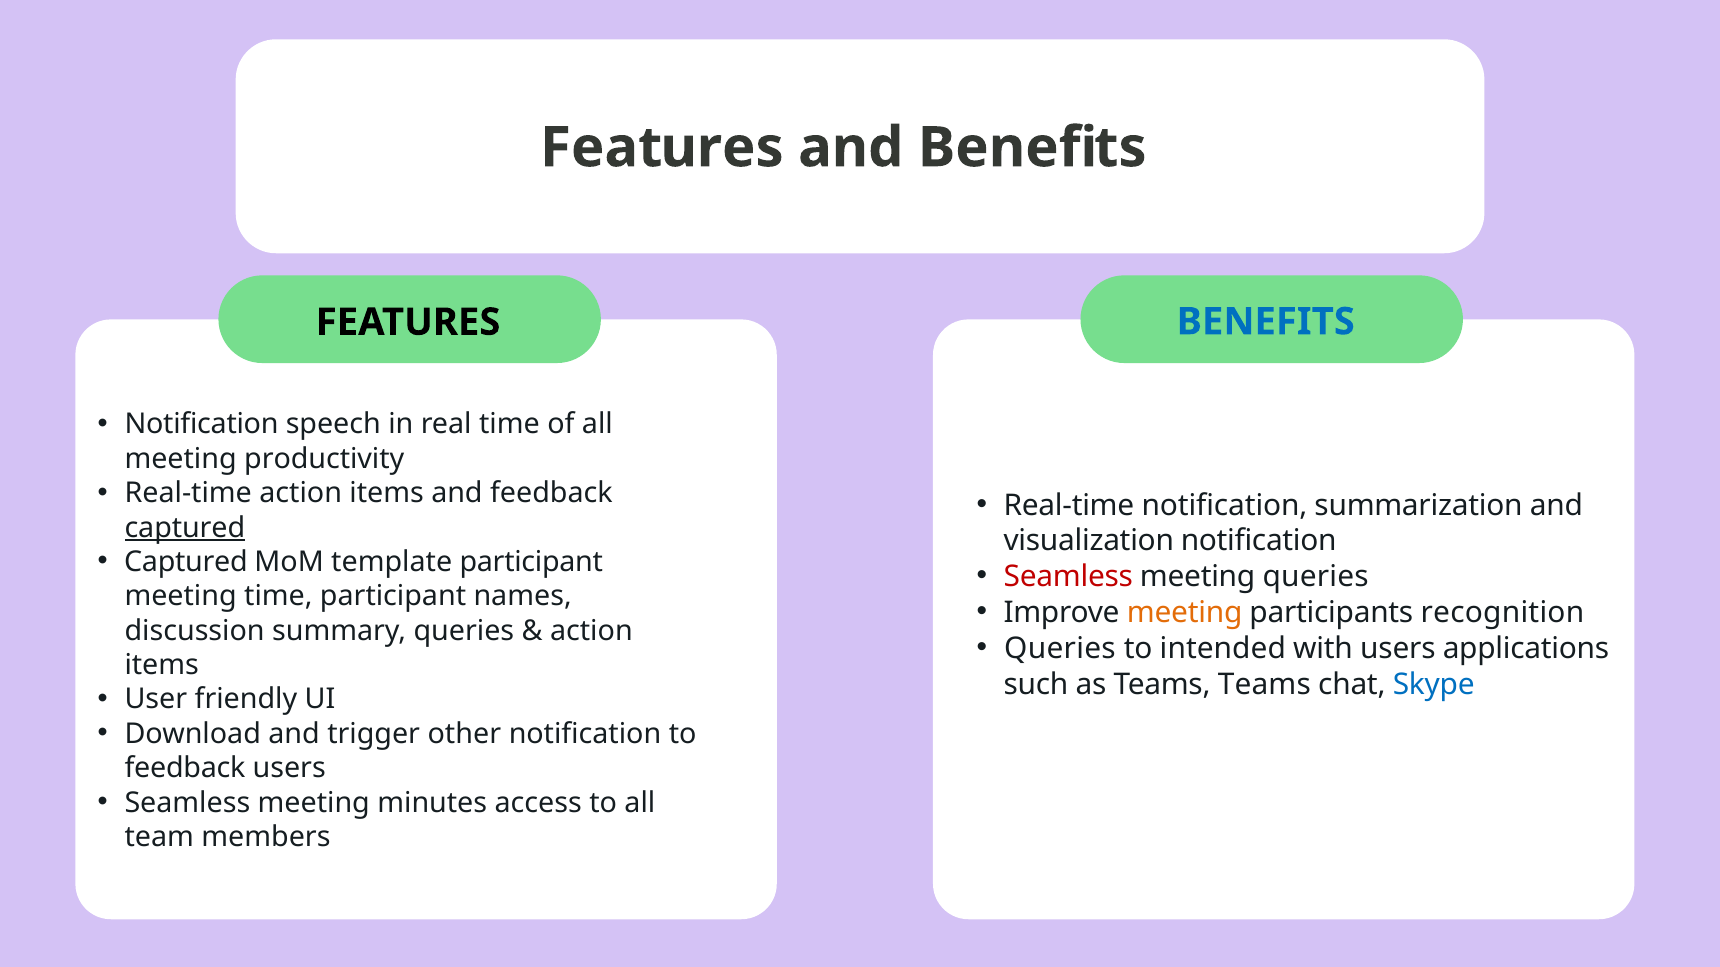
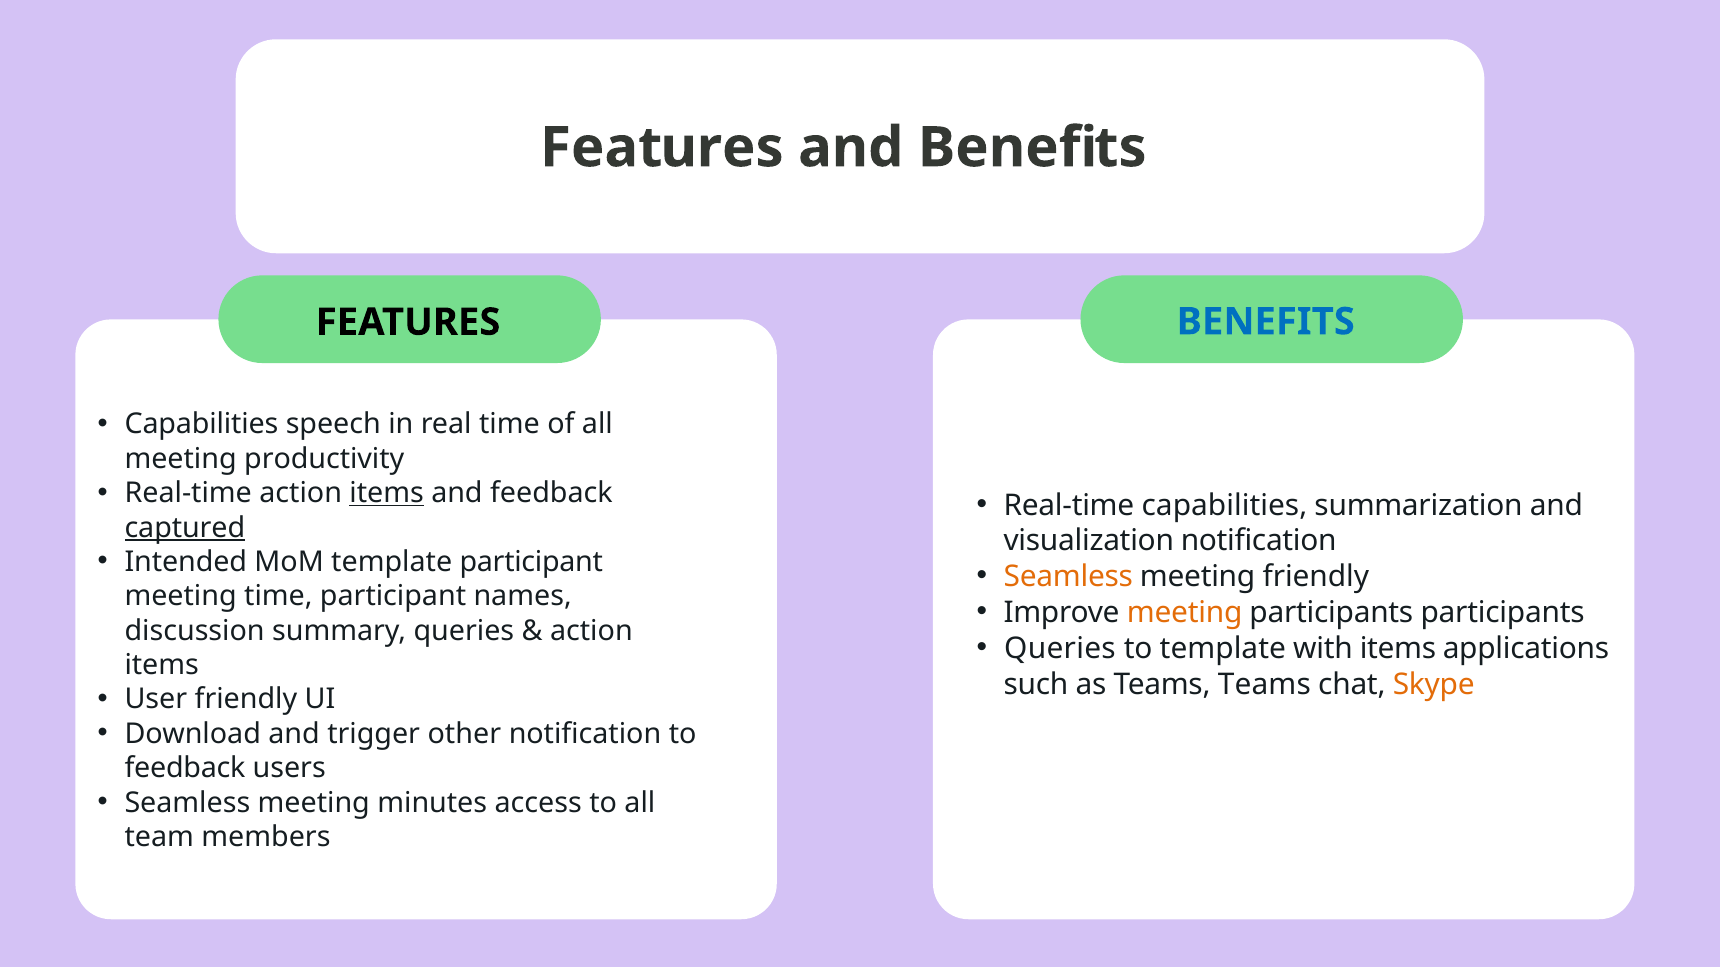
Notification at (202, 425): Notification -> Capabilities
items at (387, 493) underline: none -> present
Real-time notification: notification -> capabilities
Captured at (186, 562): Captured -> Intended
Seamless at (1068, 577) colour: red -> orange
meeting queries: queries -> friendly
participants recognition: recognition -> participants
to intended: intended -> template
with users: users -> items
Skype colour: blue -> orange
